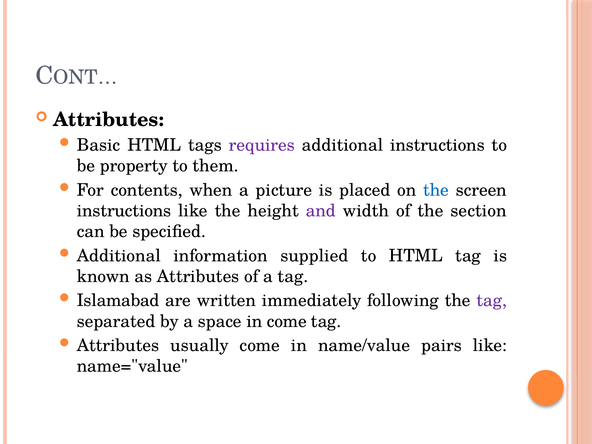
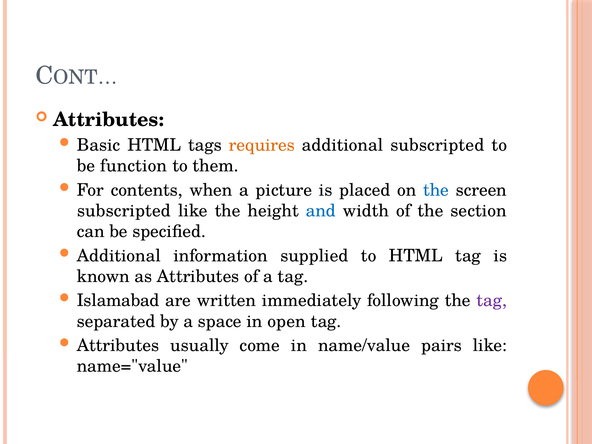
requires colour: purple -> orange
additional instructions: instructions -> subscripted
property: property -> function
instructions at (124, 211): instructions -> subscripted
and colour: purple -> blue
in come: come -> open
